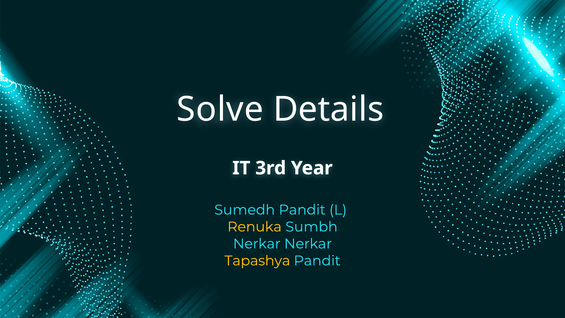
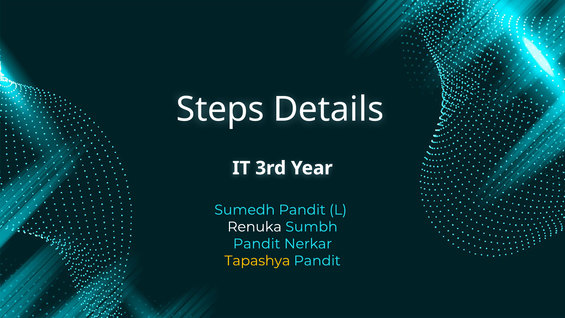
Solve: Solve -> Steps
Renuka colour: yellow -> white
Nerkar at (257, 244): Nerkar -> Pandit
